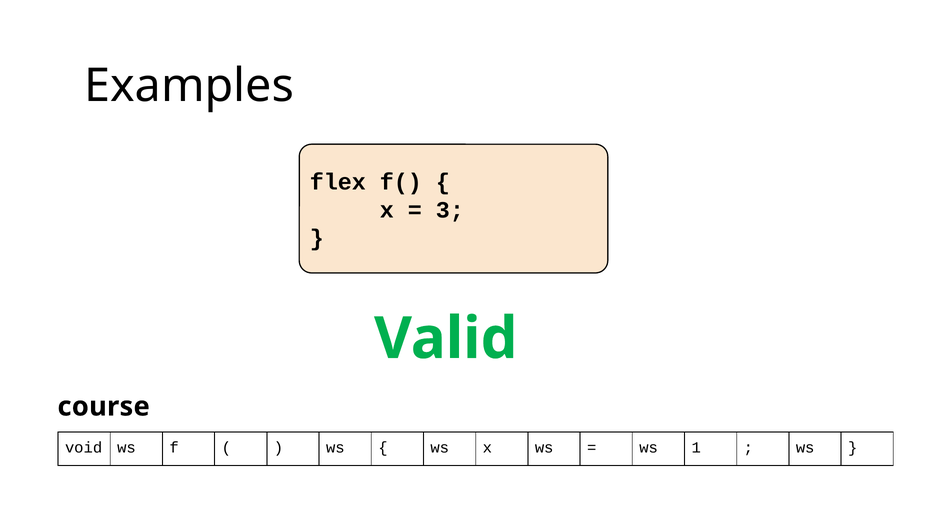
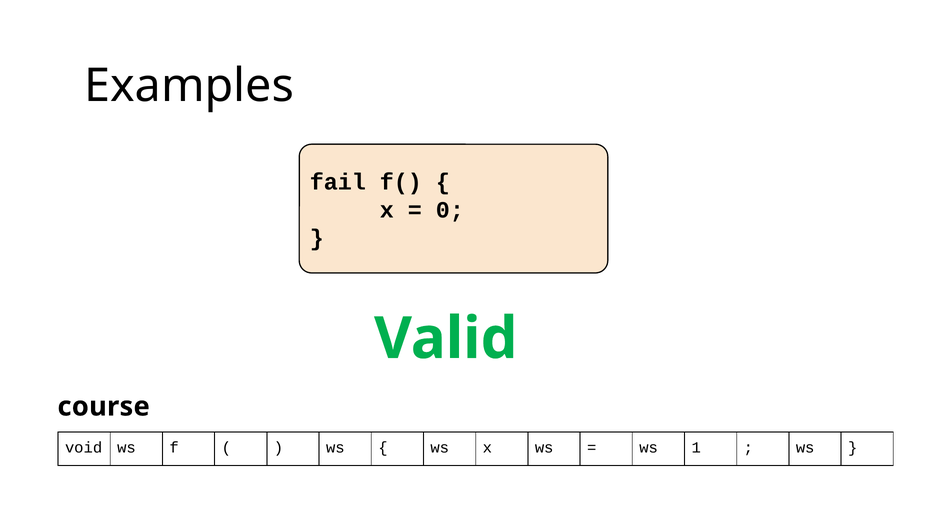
flex: flex -> fail
3: 3 -> 0
